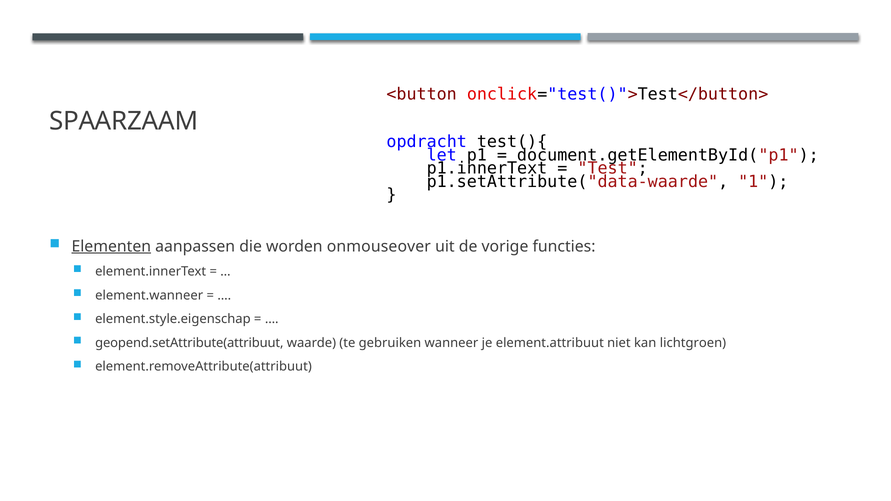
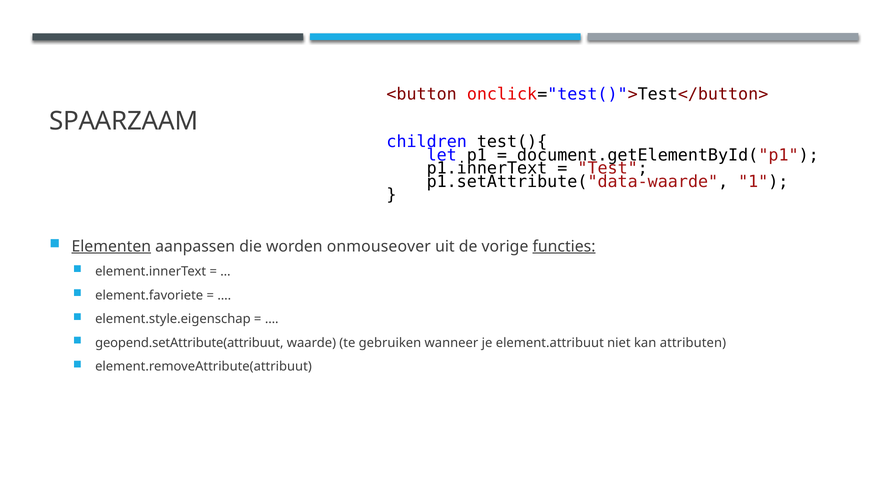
opdracht: opdracht -> children
functies underline: none -> present
element.wanneer: element.wanneer -> element.favoriete
lichtgroen: lichtgroen -> attributen
